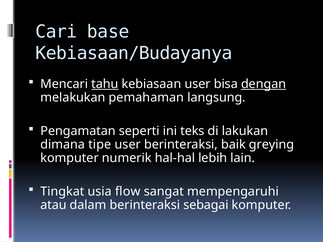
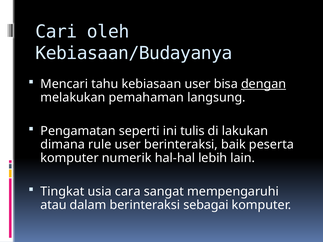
base: base -> oleh
tahu underline: present -> none
teks: teks -> tulis
tipe: tipe -> rule
greying: greying -> peserta
flow: flow -> cara
